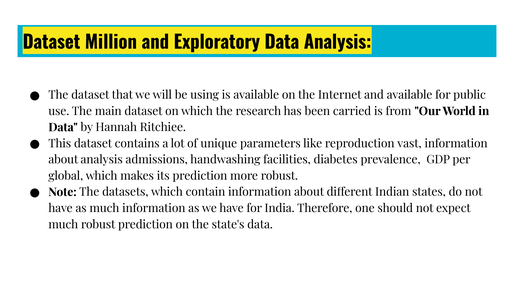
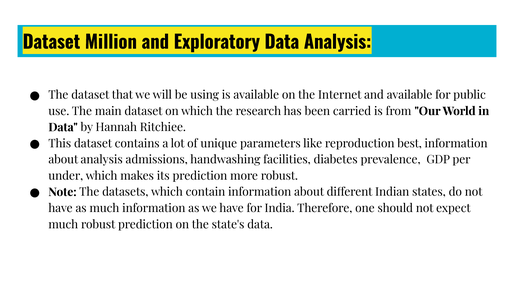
vast: vast -> best
global: global -> under
